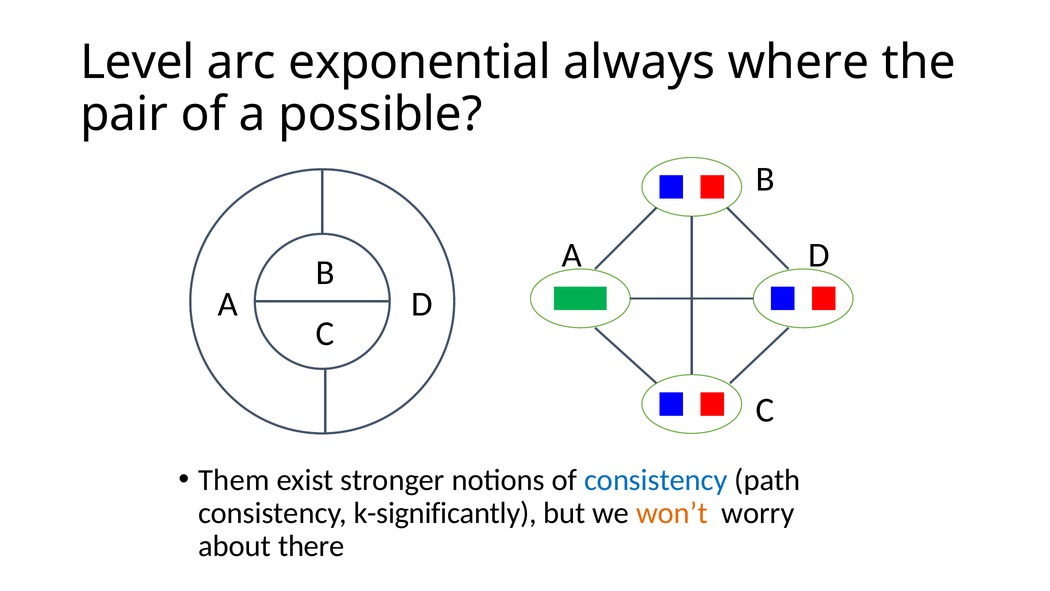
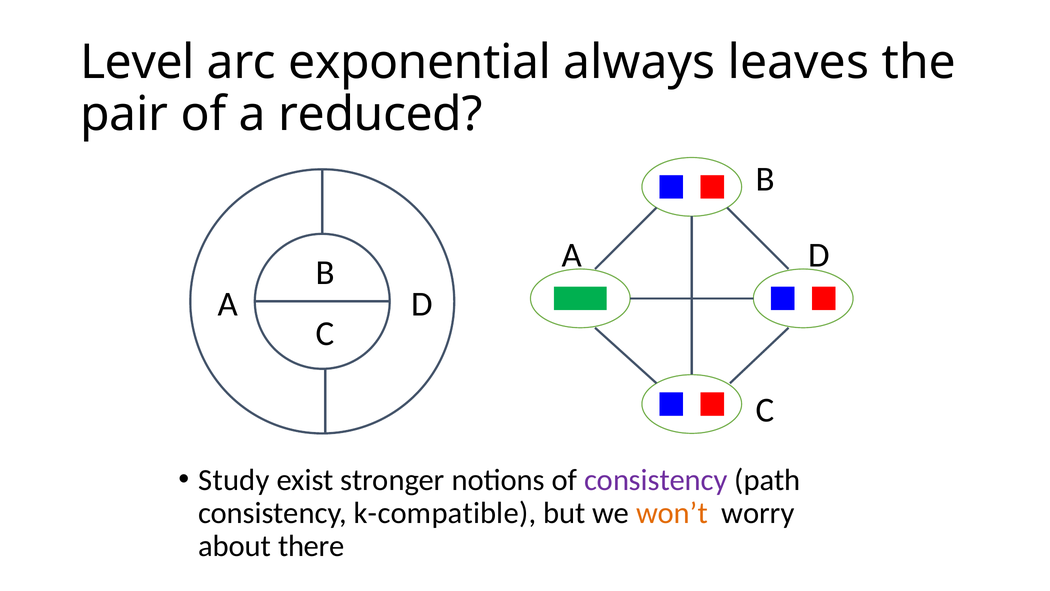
where: where -> leaves
possible: possible -> reduced
Them: Them -> Study
consistency at (656, 480) colour: blue -> purple
k-significantly: k-significantly -> k-compatible
